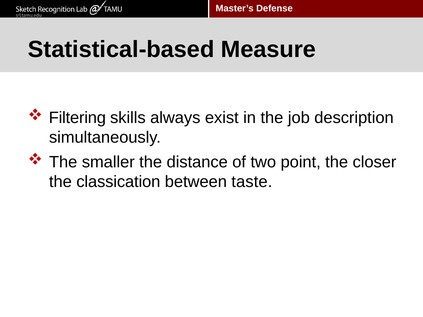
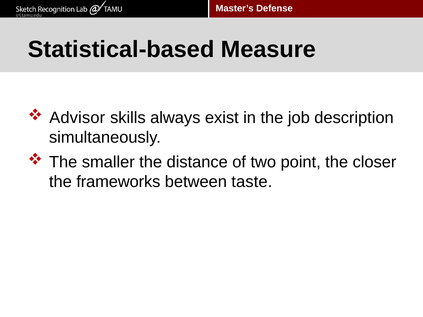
Filtering: Filtering -> Advisor
classication: classication -> frameworks
